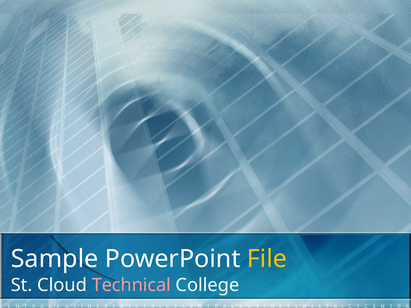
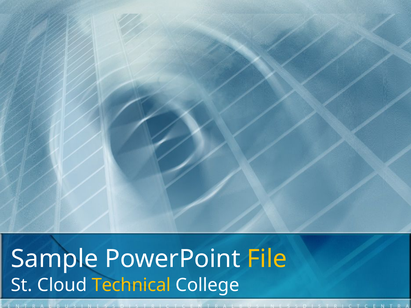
Technical colour: pink -> yellow
